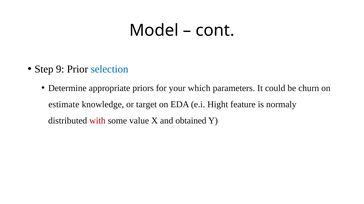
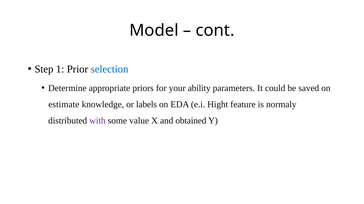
9: 9 -> 1
which: which -> ability
churn: churn -> saved
target: target -> labels
with colour: red -> purple
